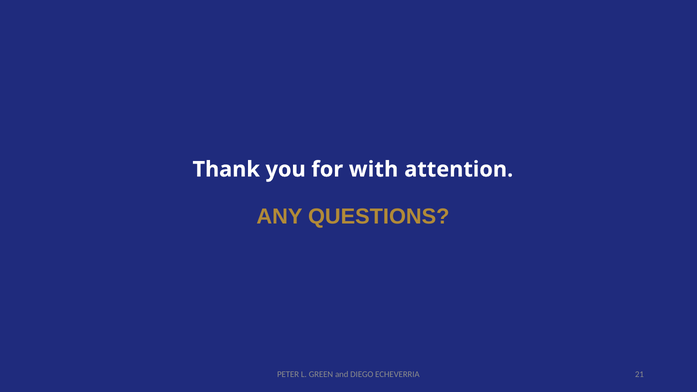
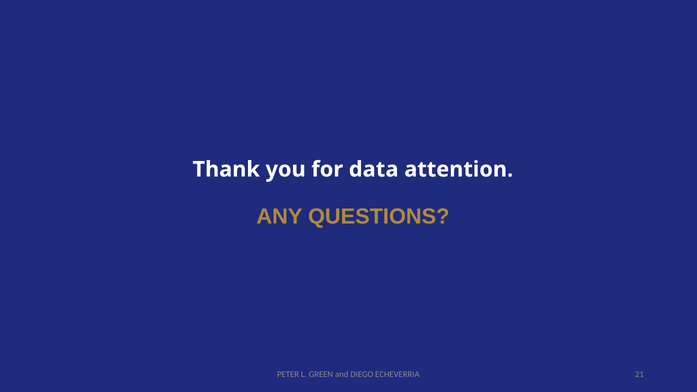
with: with -> data
